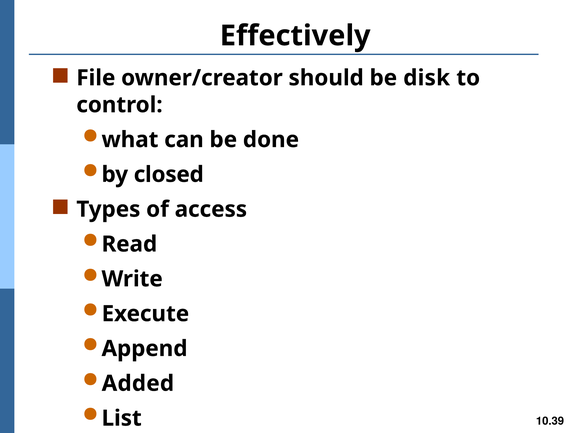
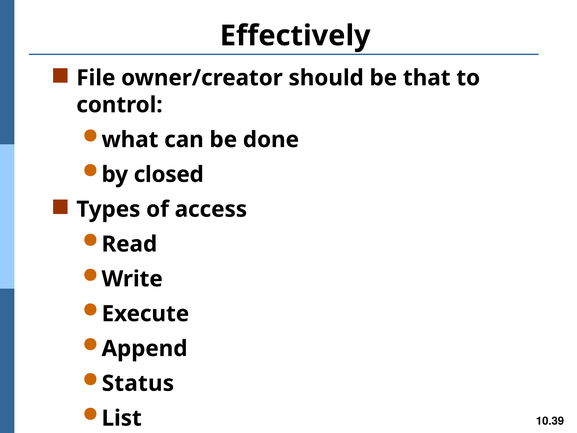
disk: disk -> that
Added: Added -> Status
